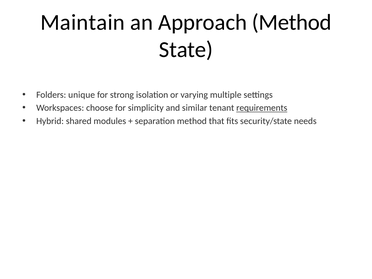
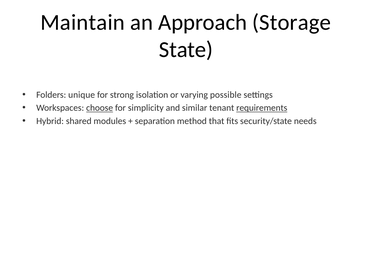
Approach Method: Method -> Storage
multiple: multiple -> possible
choose underline: none -> present
